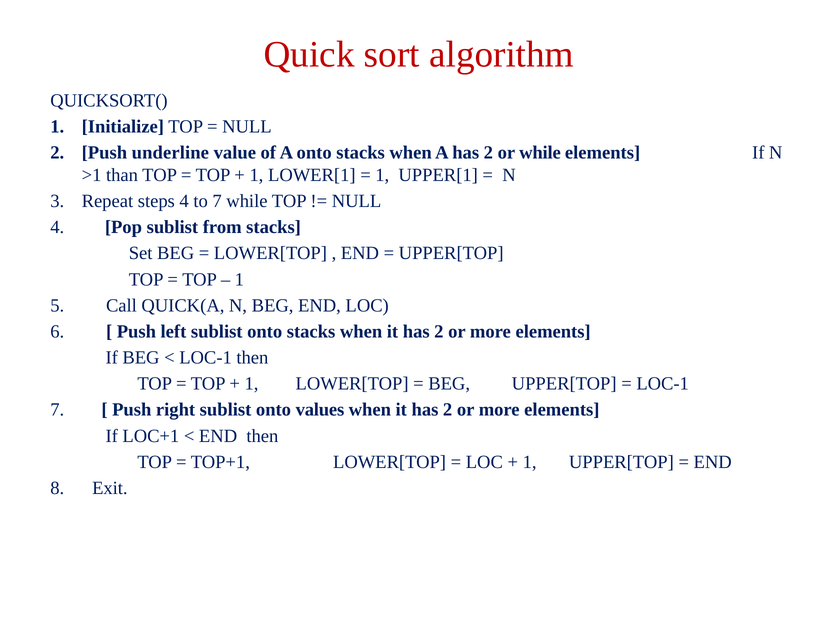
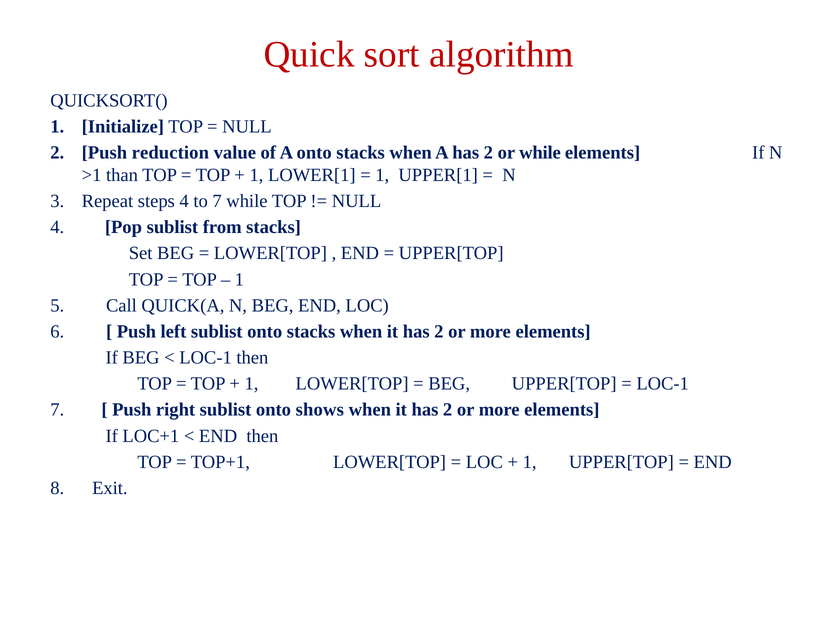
underline: underline -> reduction
values: values -> shows
